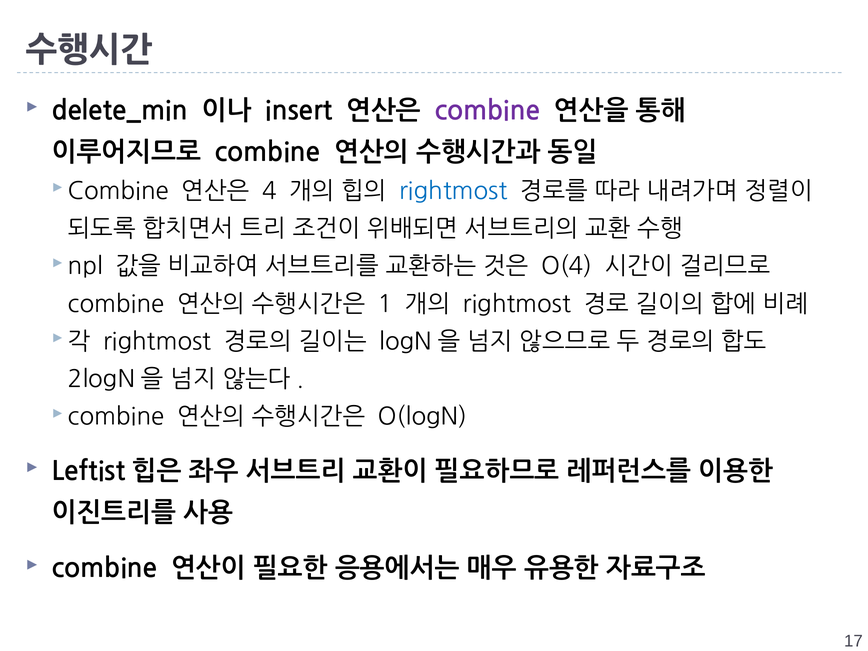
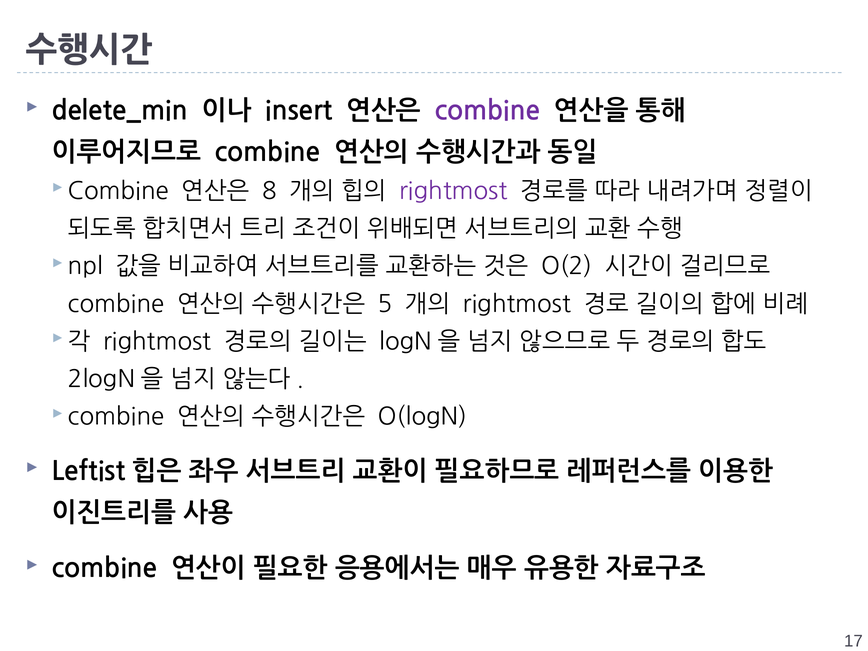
4: 4 -> 8
rightmost at (453, 191) colour: blue -> purple
O(4: O(4 -> O(2
1: 1 -> 5
